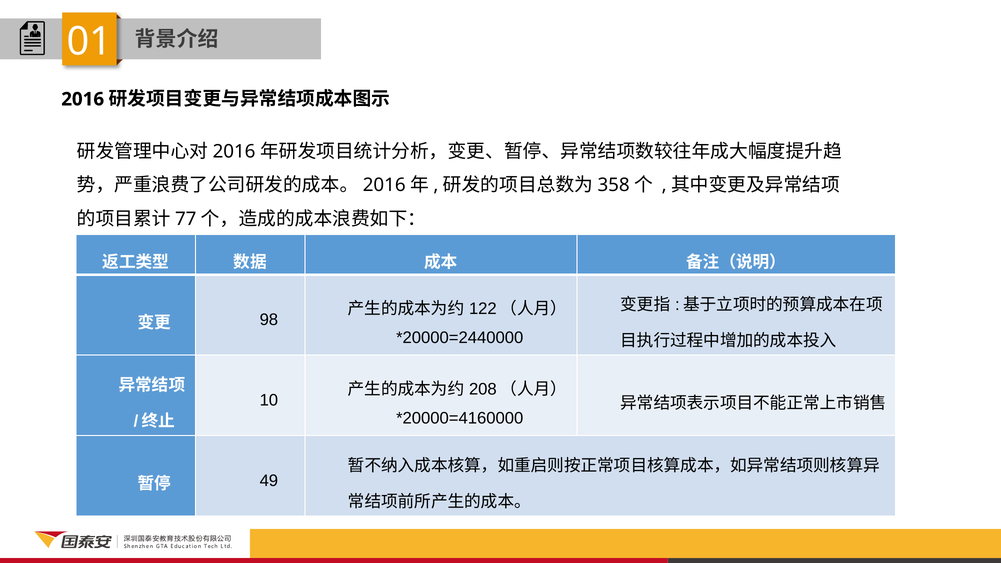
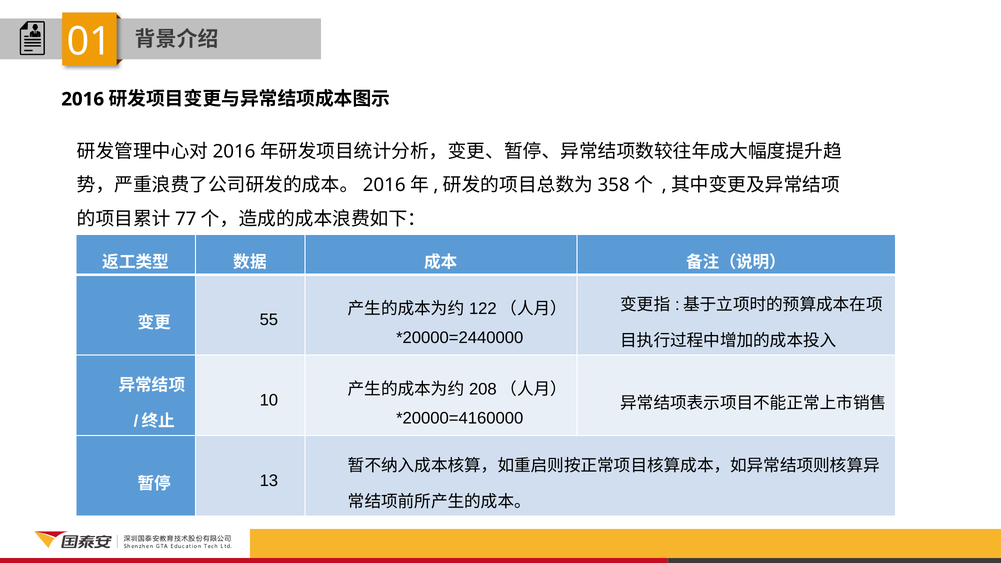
98: 98 -> 55
49: 49 -> 13
